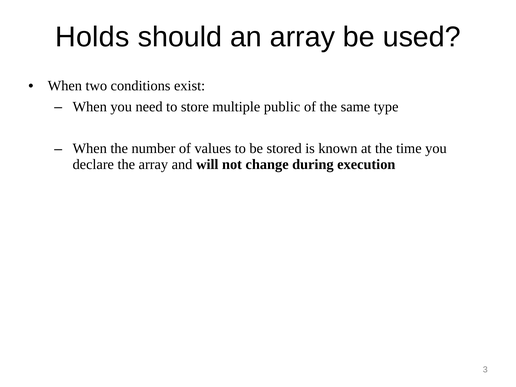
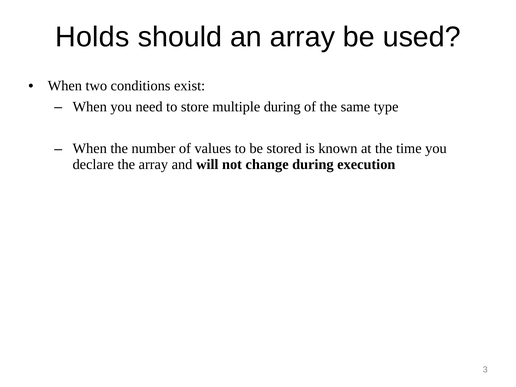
multiple public: public -> during
